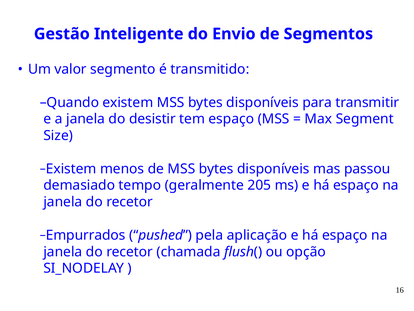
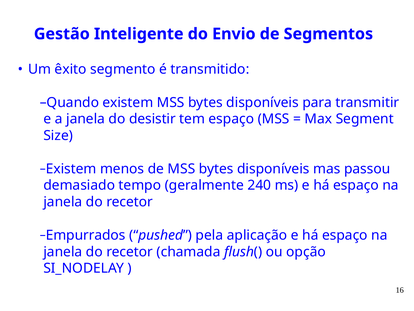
valor: valor -> êxito
205: 205 -> 240
